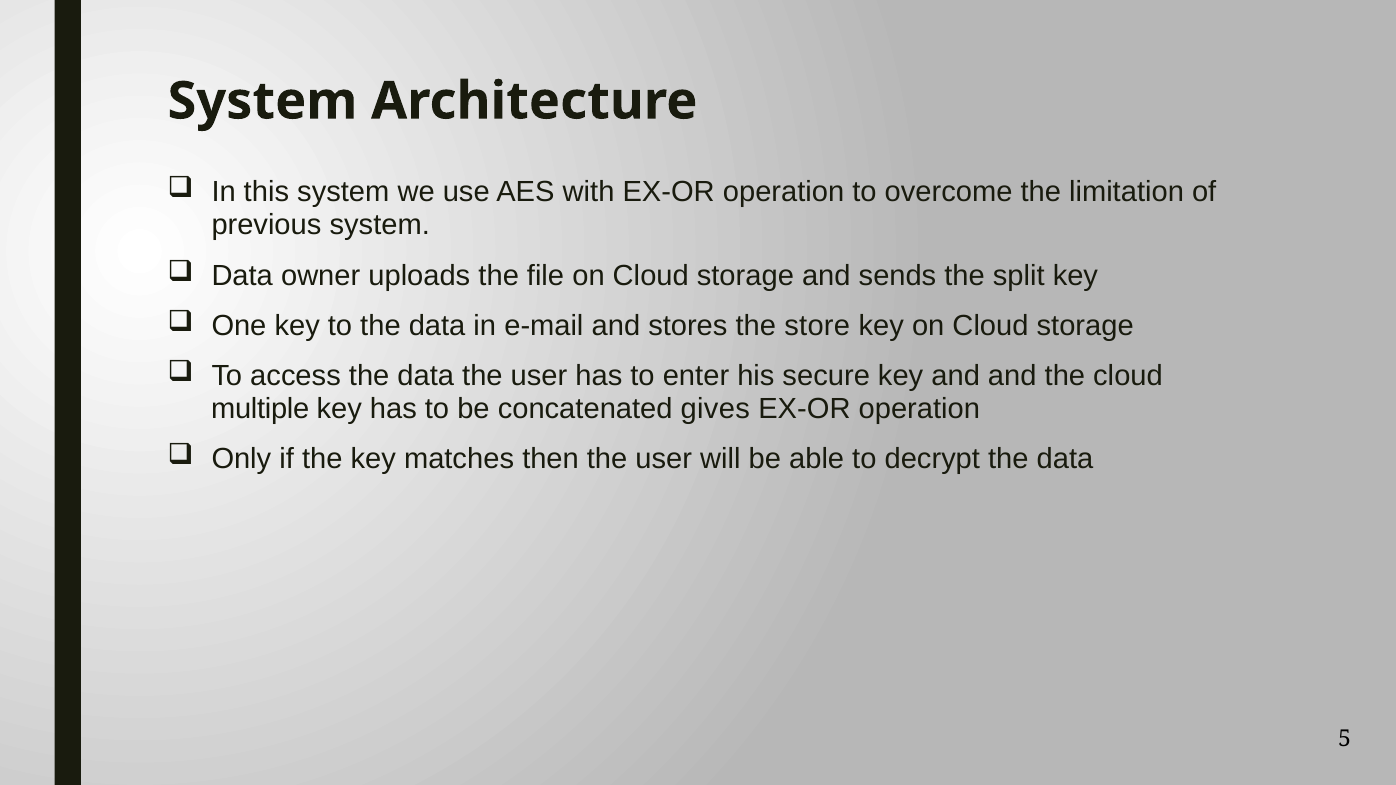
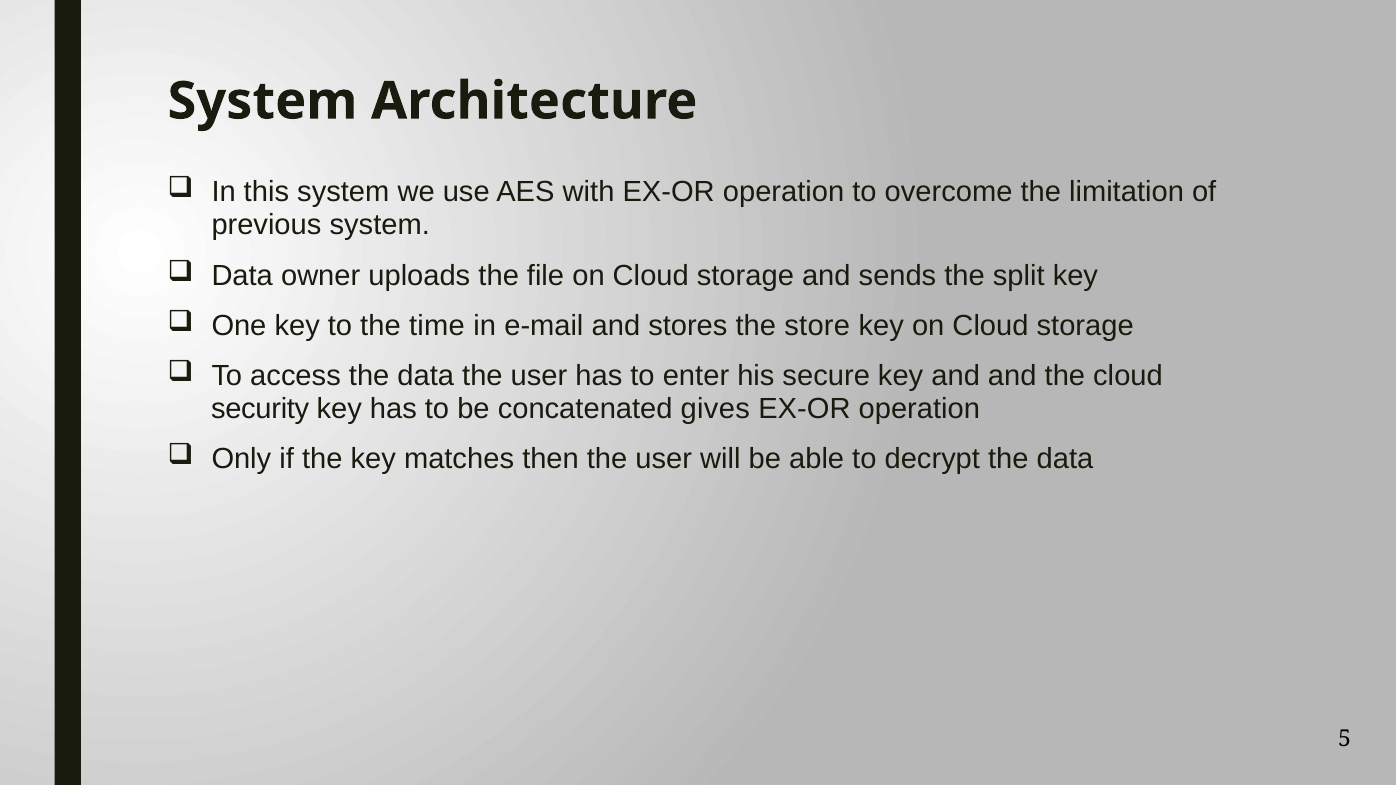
to the data: data -> time
multiple: multiple -> security
